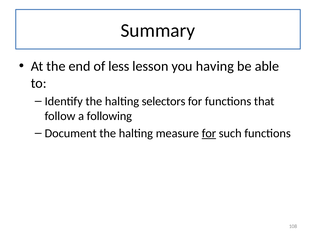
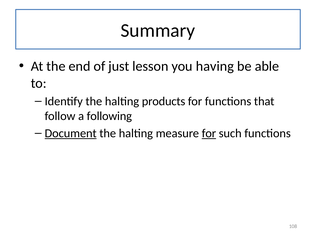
less: less -> just
selectors: selectors -> products
Document underline: none -> present
